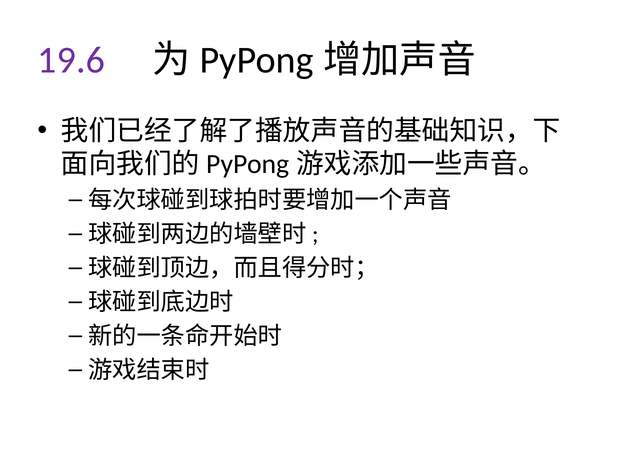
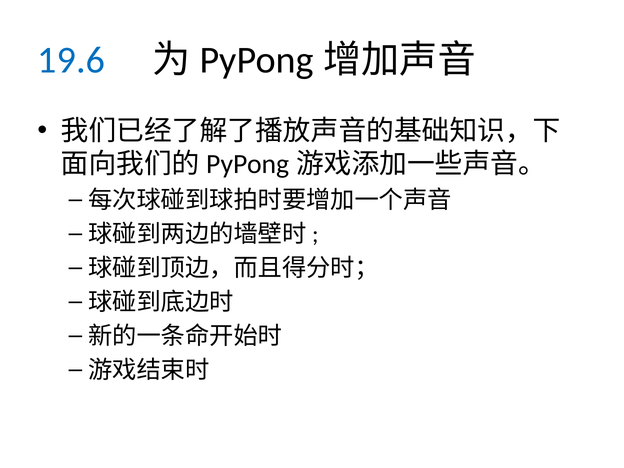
19.6 colour: purple -> blue
